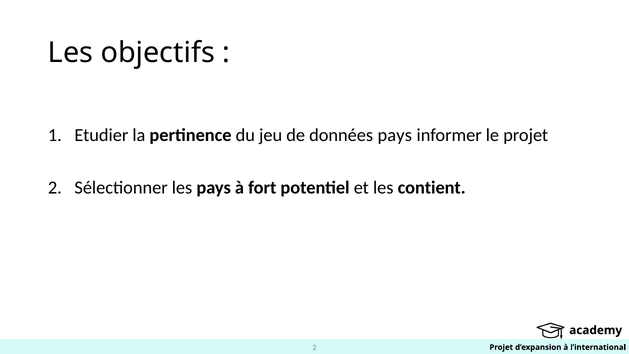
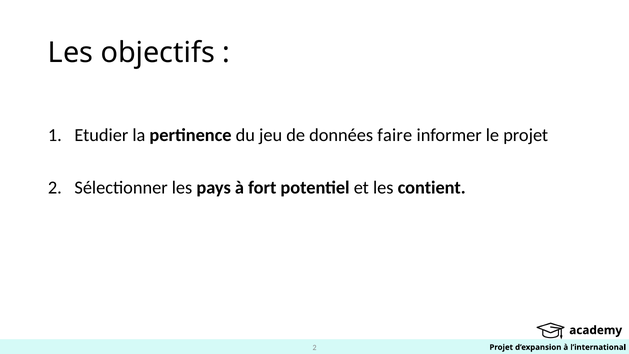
données pays: pays -> faire
